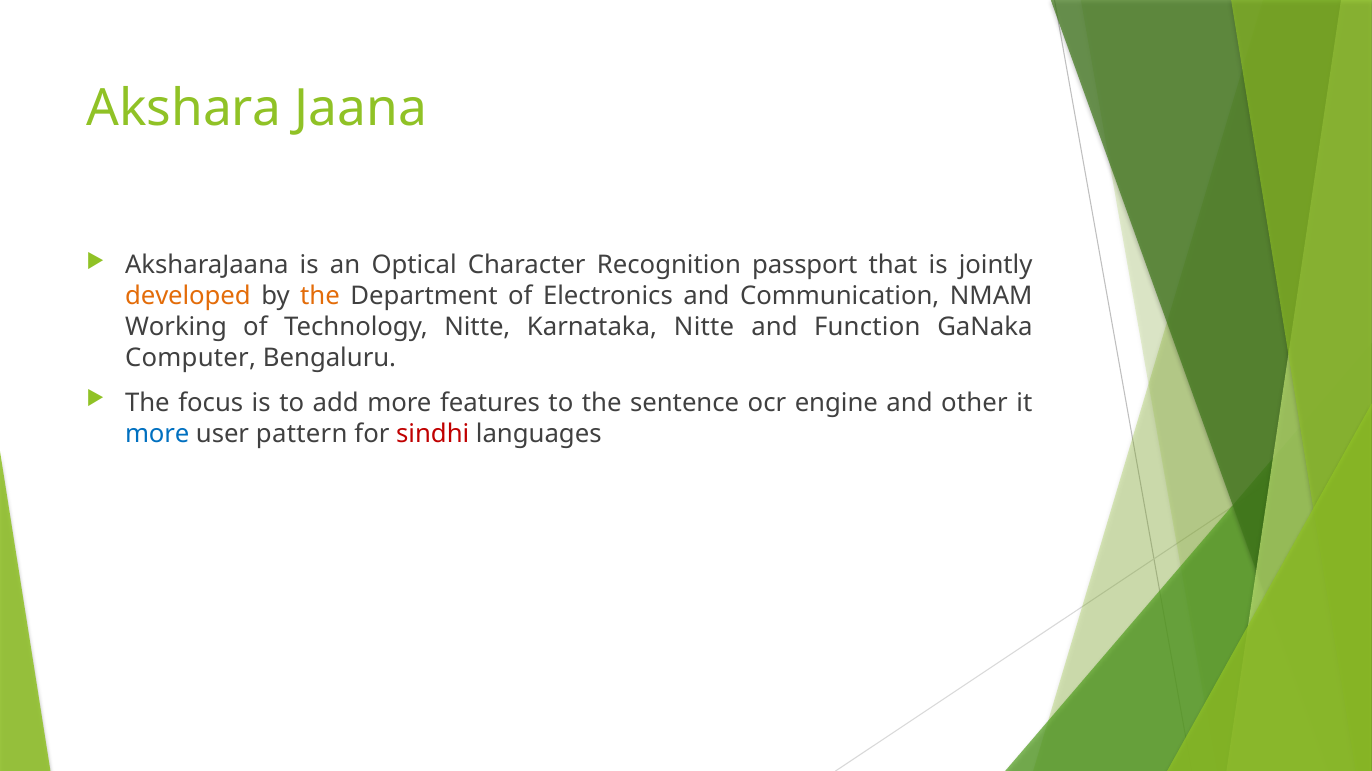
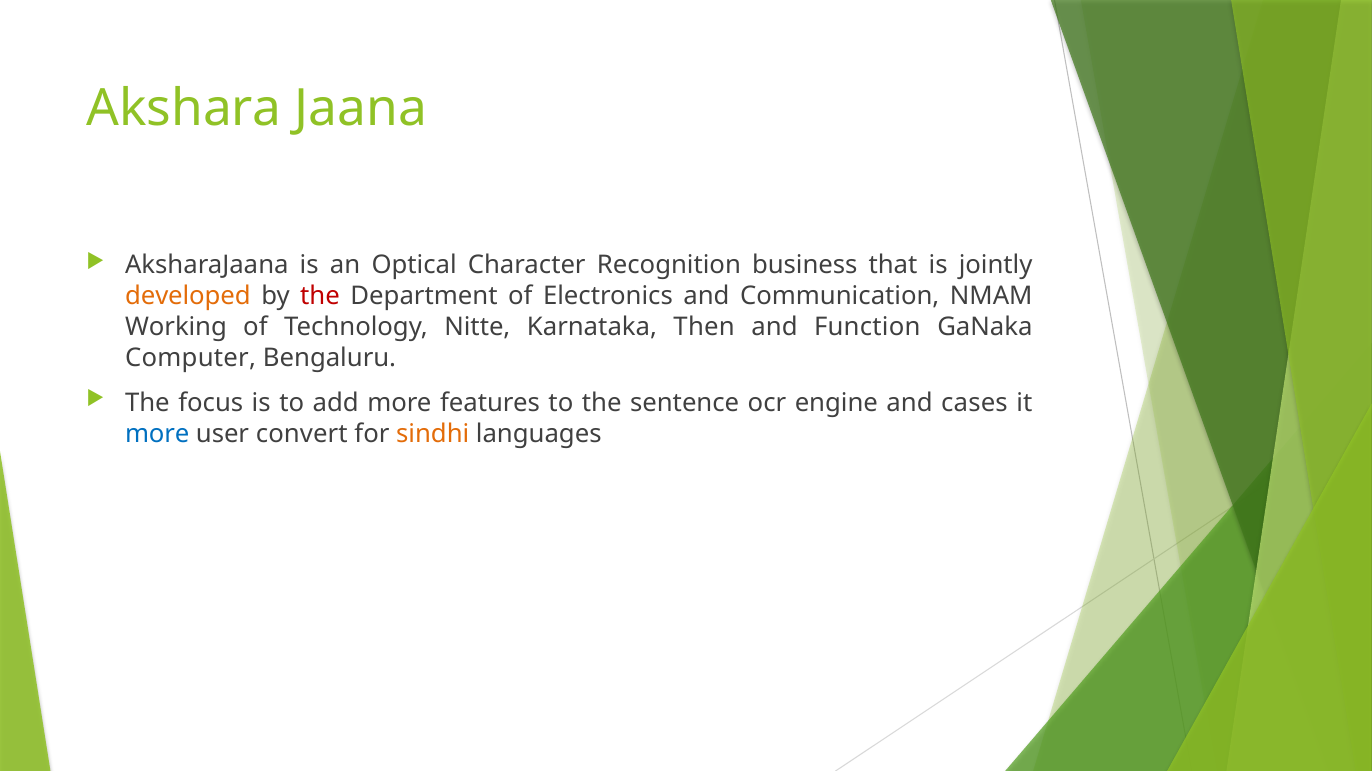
passport: passport -> business
the at (320, 296) colour: orange -> red
Karnataka Nitte: Nitte -> Then
other: other -> cases
pattern: pattern -> convert
sindhi colour: red -> orange
